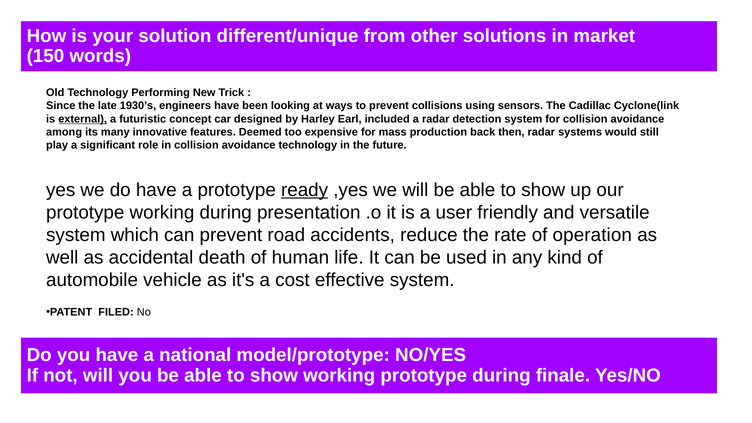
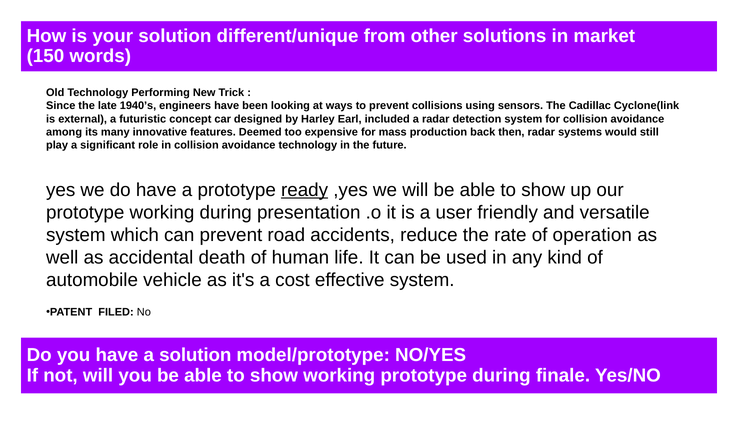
1930’s: 1930’s -> 1940’s
external underline: present -> none
a national: national -> solution
